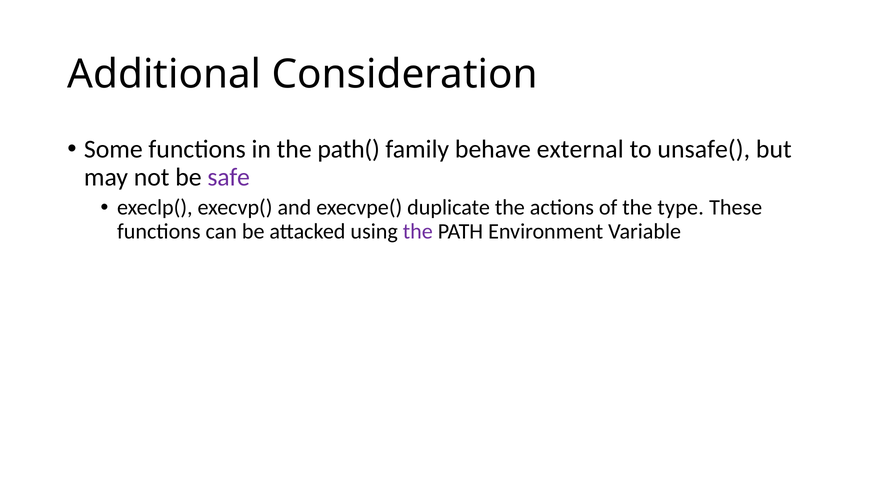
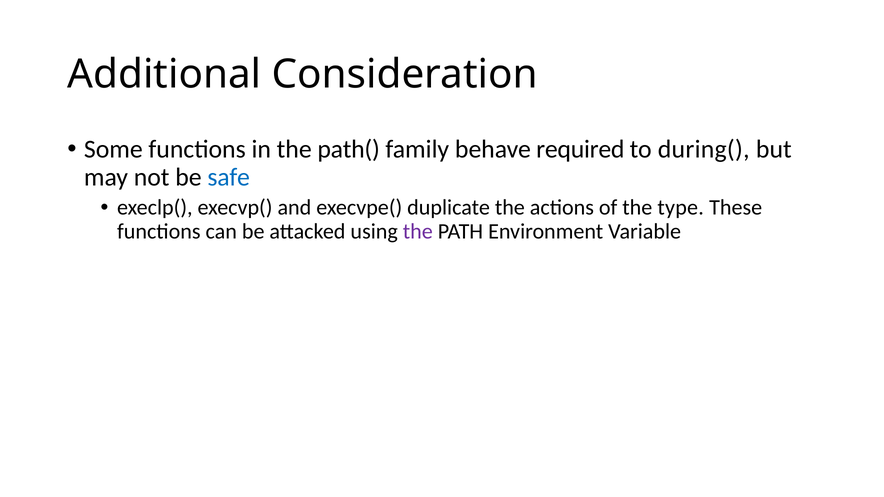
external: external -> required
unsafe(: unsafe( -> during(
safe colour: purple -> blue
